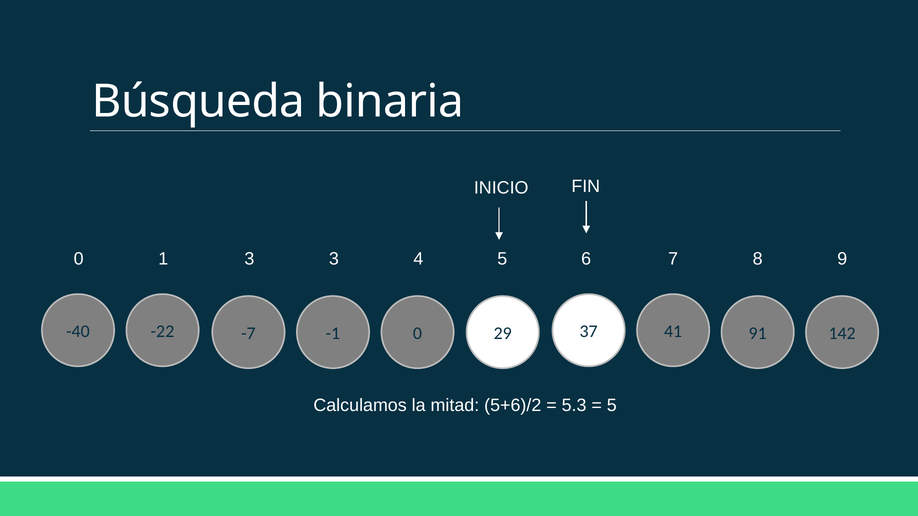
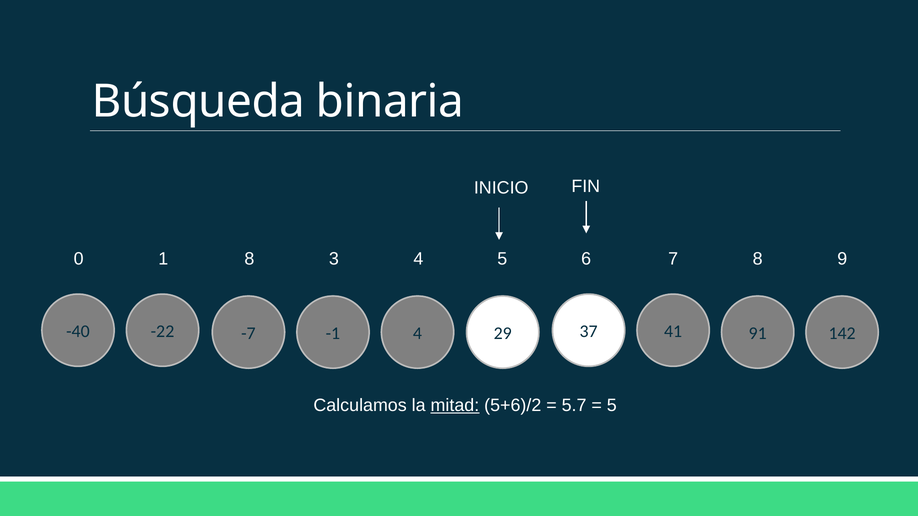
1 3: 3 -> 8
-1 0: 0 -> 4
mitad underline: none -> present
5.3: 5.3 -> 5.7
